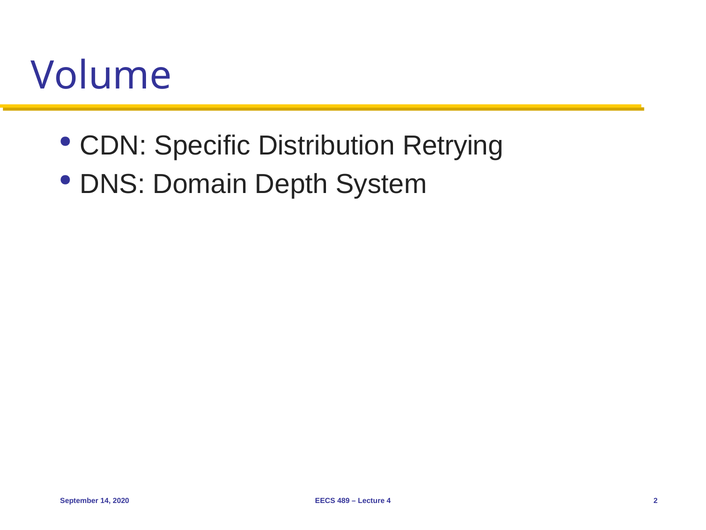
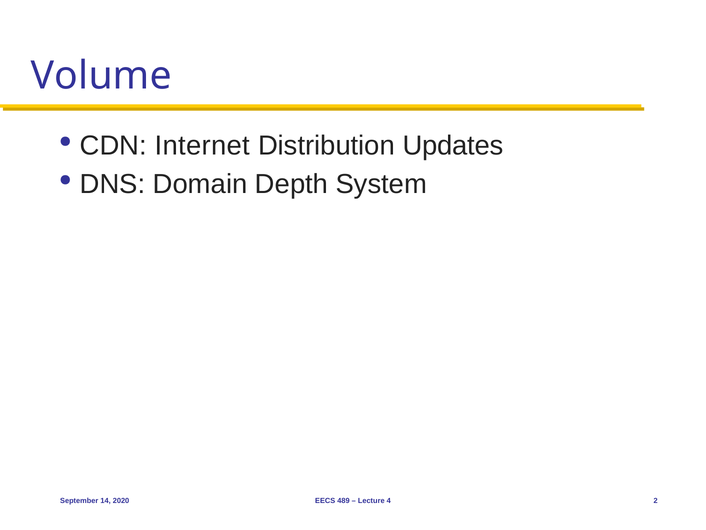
Specific: Specific -> Internet
Retrying: Retrying -> Updates
